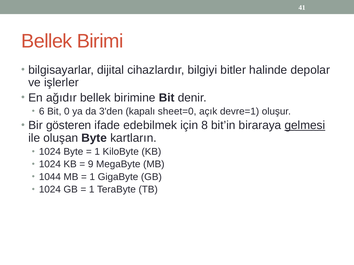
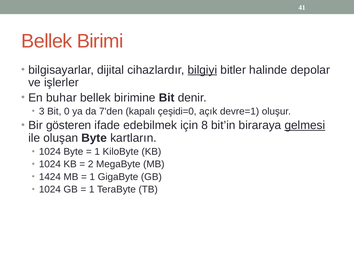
bilgiyi underline: none -> present
ağıdır: ağıdır -> buhar
6: 6 -> 3
3'den: 3'den -> 7'den
sheet=0: sheet=0 -> çeşidi=0
9: 9 -> 2
1044: 1044 -> 1424
